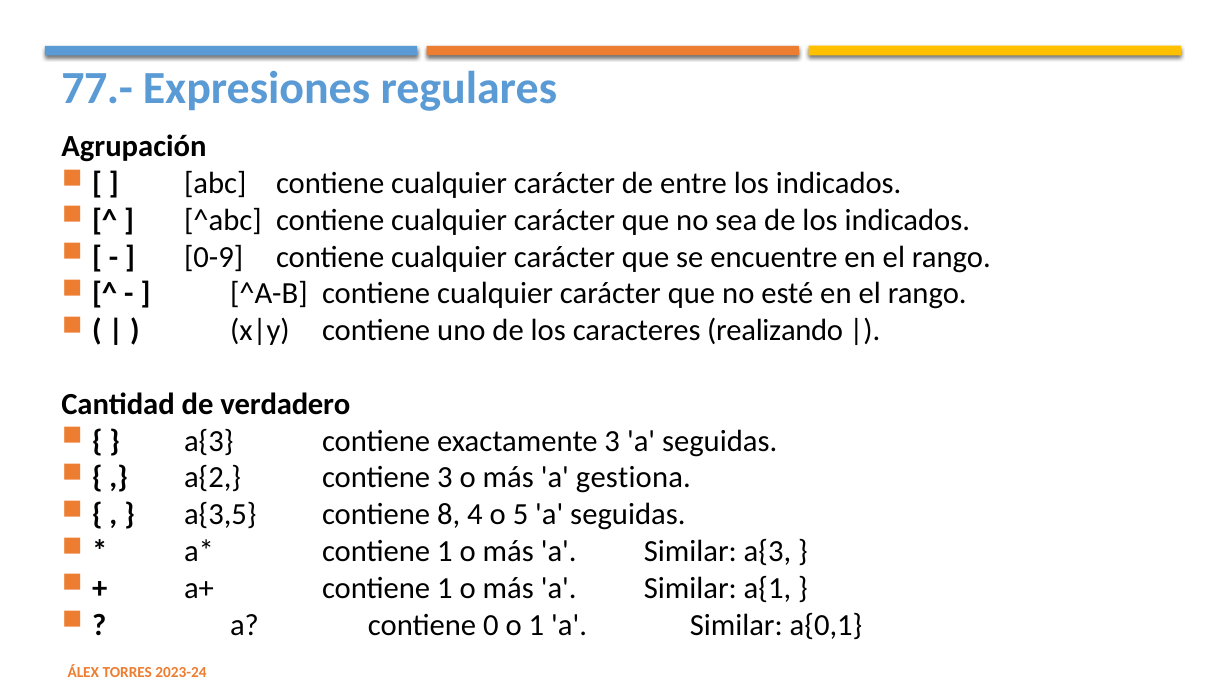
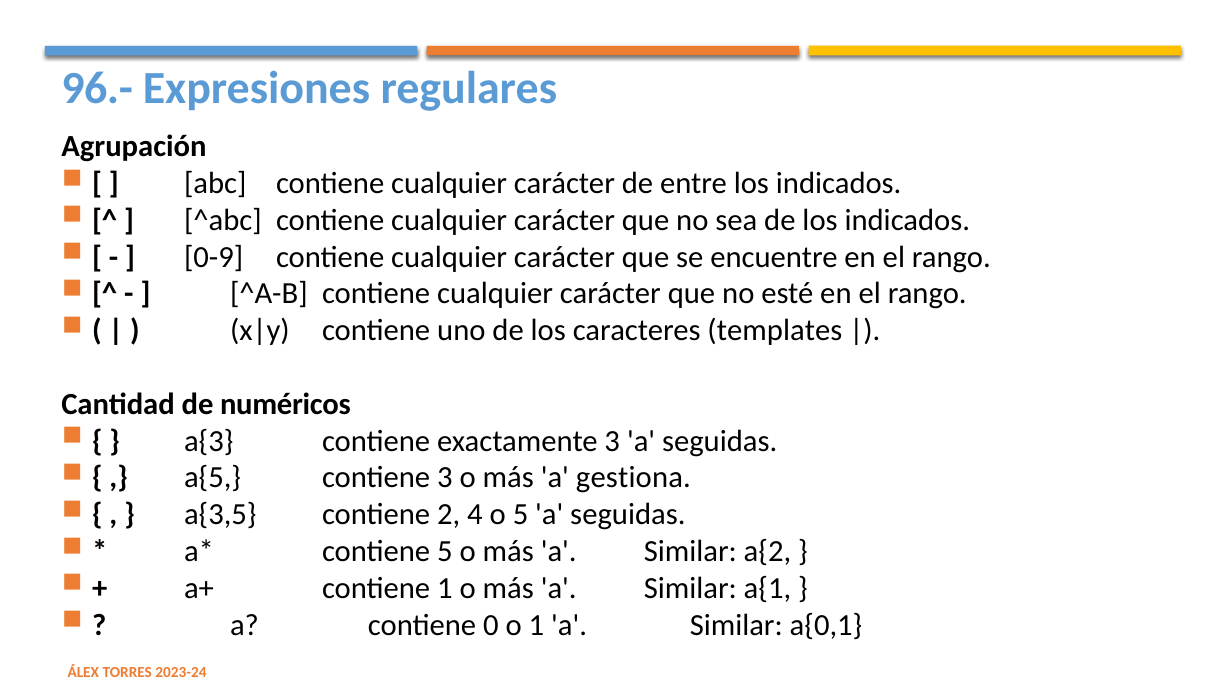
77.-: 77.- -> 96.-
realizando: realizando -> templates
verdadero: verdadero -> numéricos
a{2: a{2 -> a{5
8: 8 -> 2
1 at (445, 551): 1 -> 5
Similar a{3: a{3 -> a{2
